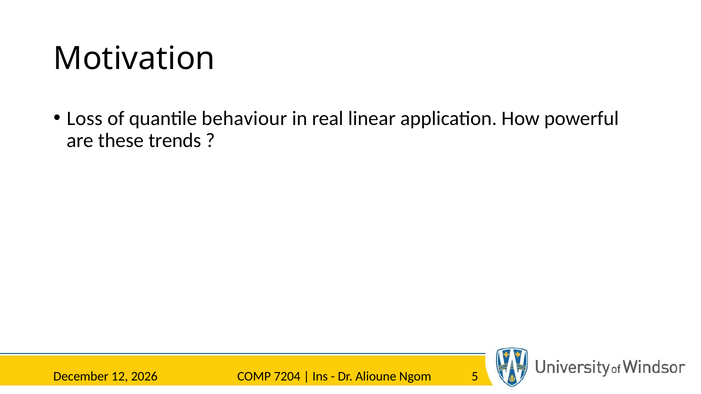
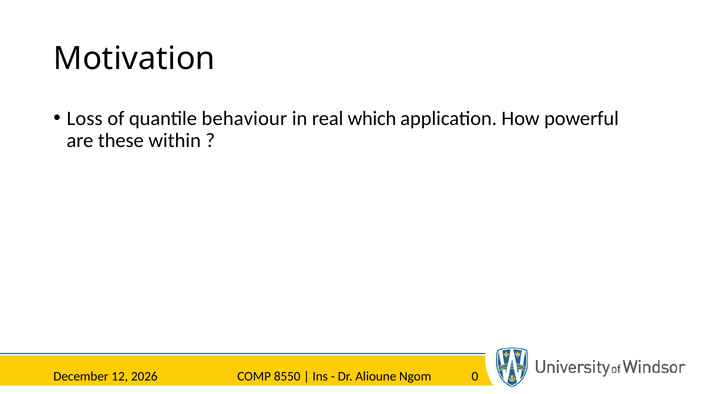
linear: linear -> which
trends: trends -> within
7204: 7204 -> 8550
5: 5 -> 0
